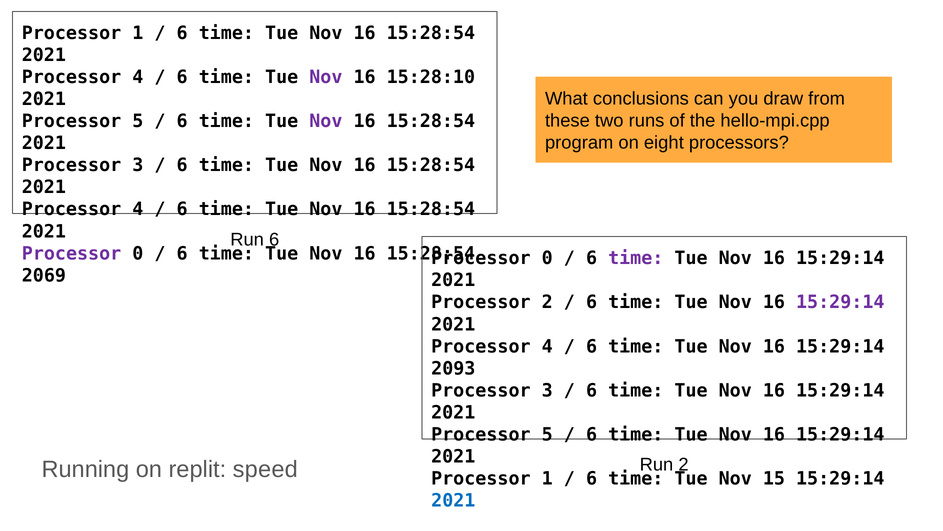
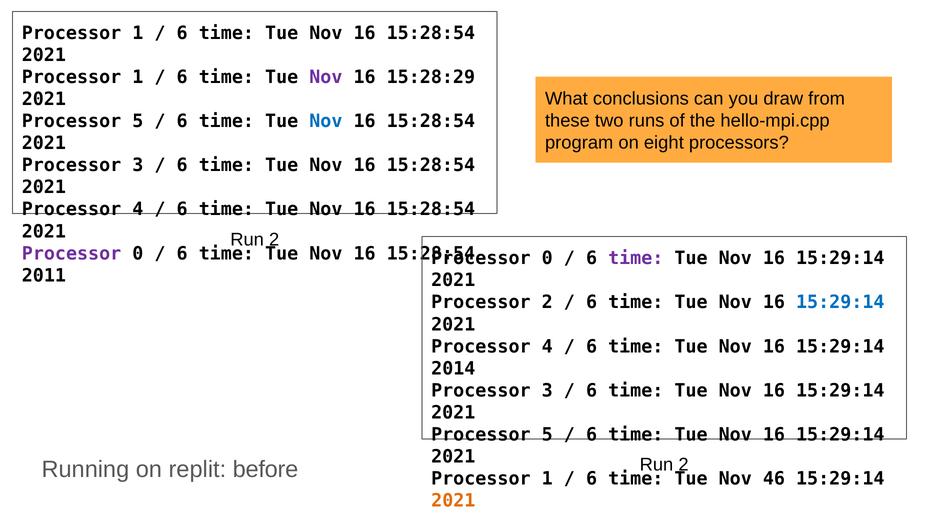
4 at (138, 77): 4 -> 1
15:28:10: 15:28:10 -> 15:28:29
Nov at (326, 121) colour: purple -> blue
6 at (274, 239): 6 -> 2
2069: 2069 -> 2011
15:29:14 at (840, 302) colour: purple -> blue
2093: 2093 -> 2014
speed: speed -> before
15: 15 -> 46
2021 at (453, 500) colour: blue -> orange
